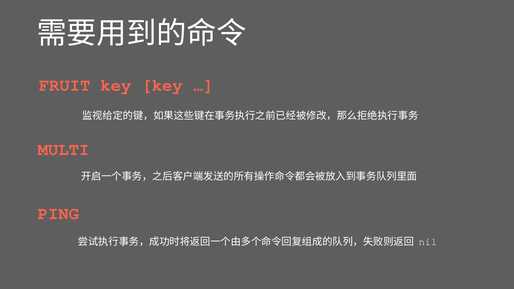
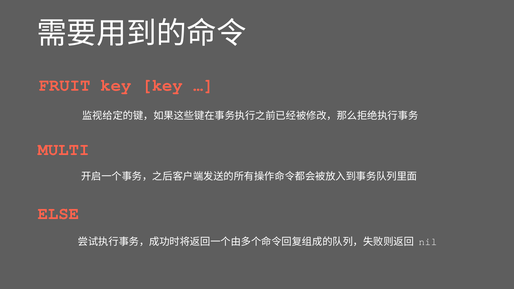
PING: PING -> ELSE
